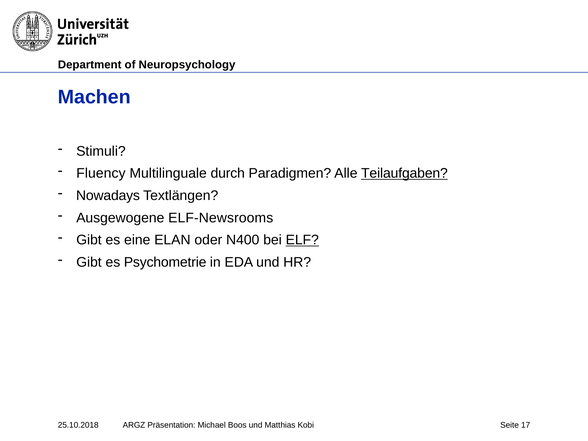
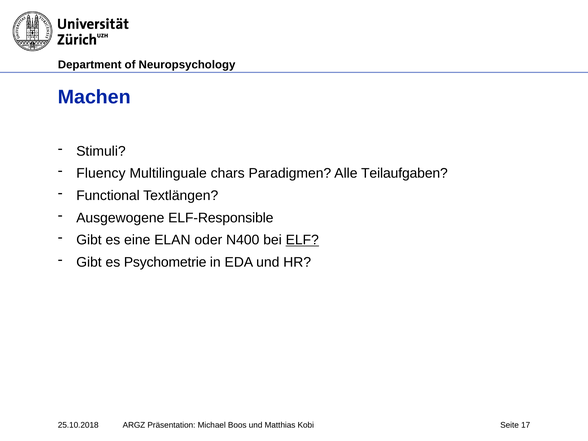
durch: durch -> chars
Teilaufgaben underline: present -> none
Nowadays: Nowadays -> Functional
ELF-Newsrooms: ELF-Newsrooms -> ELF-Responsible
